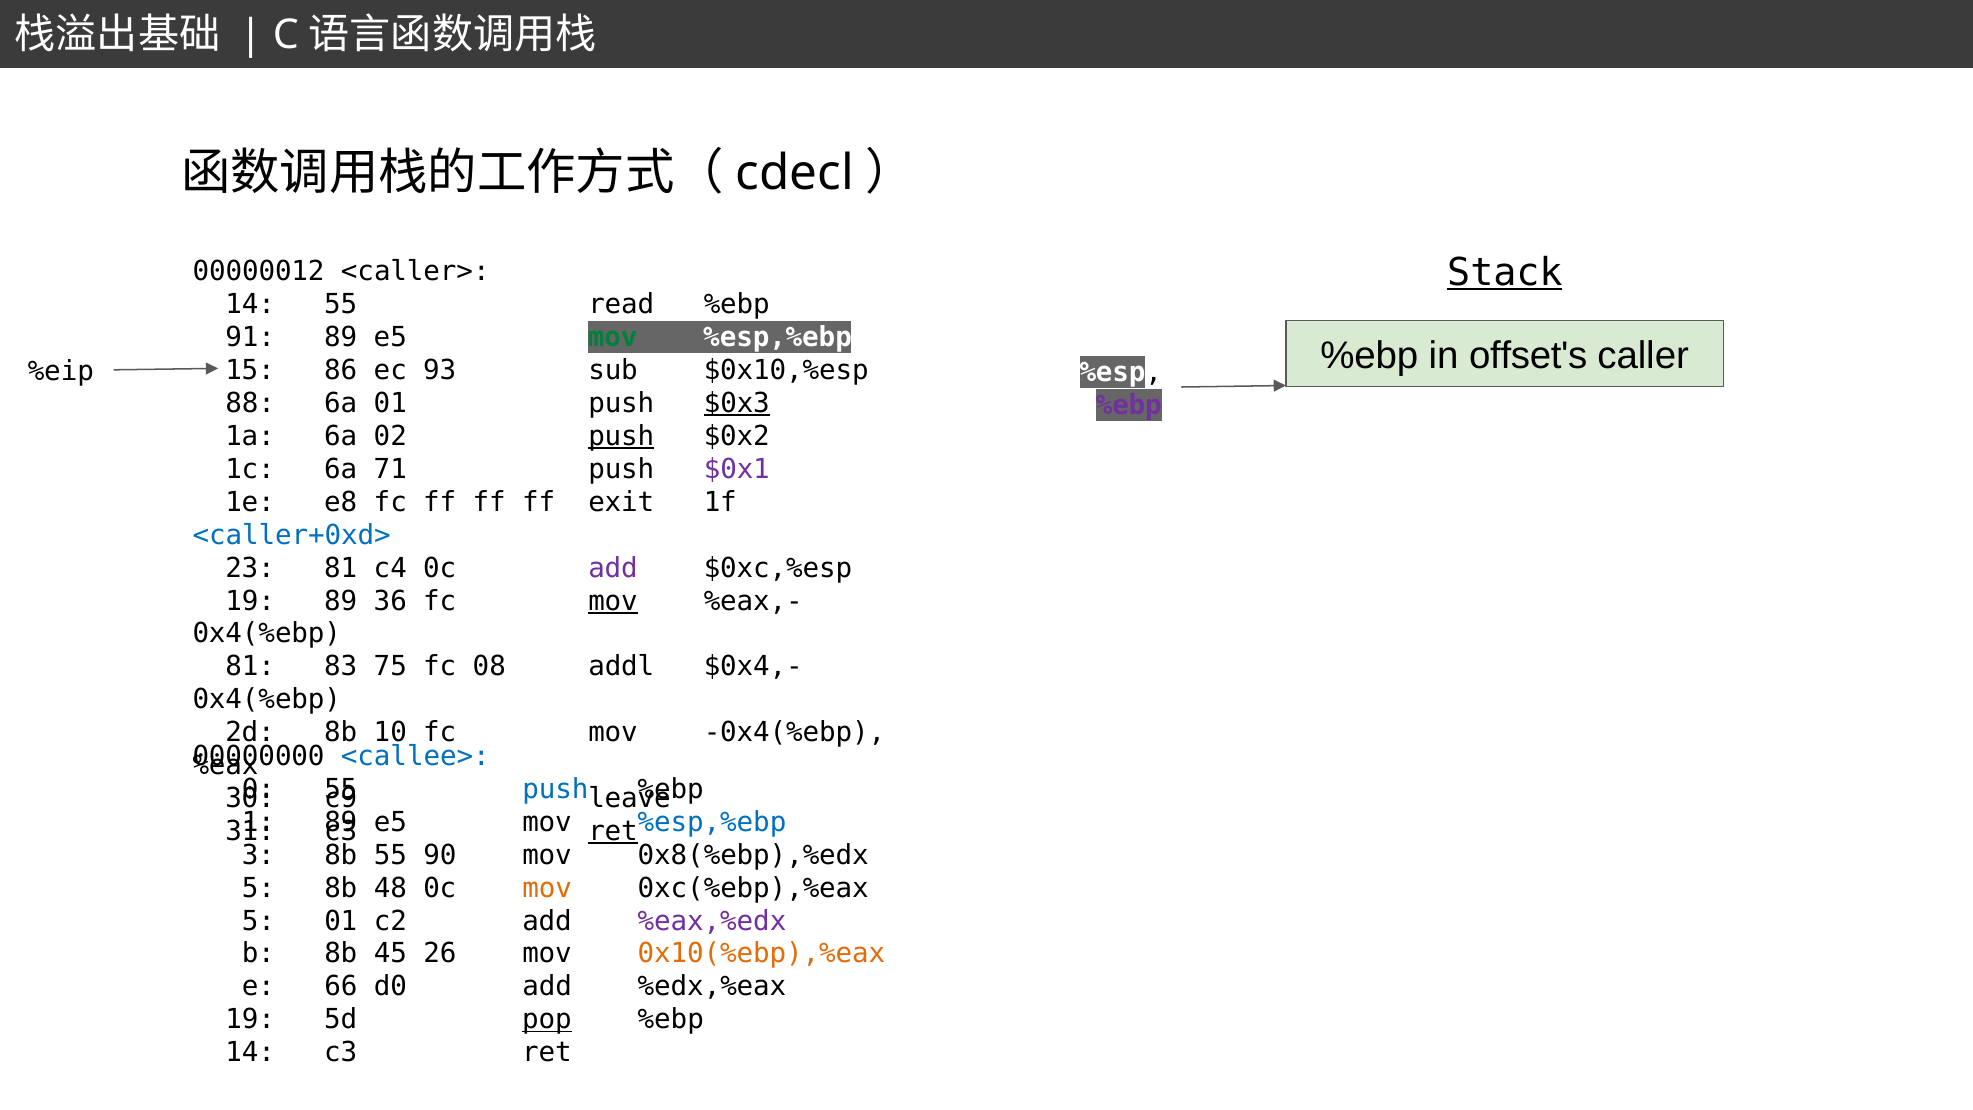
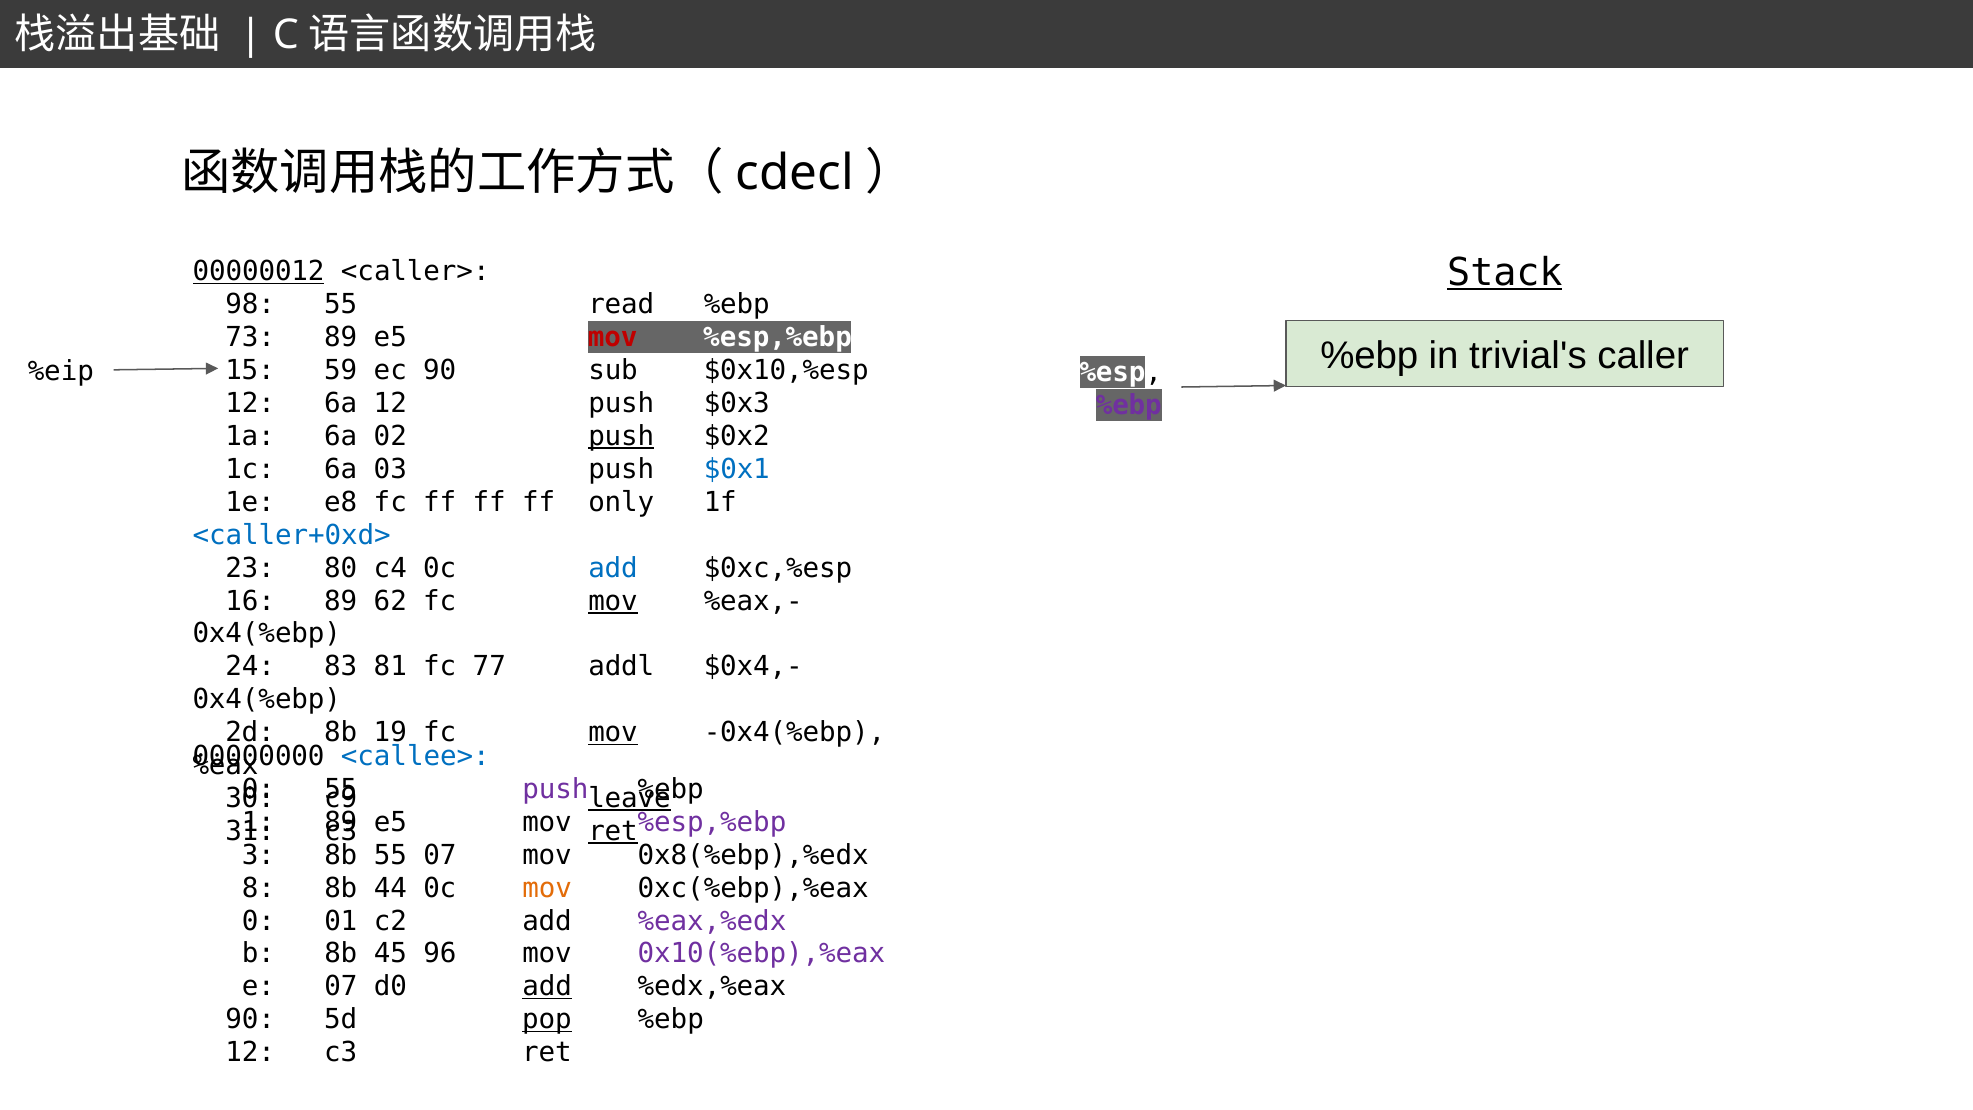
00000012 underline: none -> present
14 at (250, 305): 14 -> 98
91: 91 -> 73
mov at (613, 337) colour: green -> red
offset's: offset's -> trivial's
86: 86 -> 59
ec 93: 93 -> 90
88 at (250, 403): 88 -> 12
6a 01: 01 -> 12
$0x3 underline: present -> none
71: 71 -> 03
$0x1 colour: purple -> blue
exit: exit -> only
23 81: 81 -> 80
add at (613, 568) colour: purple -> blue
19 at (250, 601): 19 -> 16
36: 36 -> 62
81 at (250, 667): 81 -> 24
75: 75 -> 81
08: 08 -> 77
10: 10 -> 19
mov at (613, 732) underline: none -> present
push at (555, 789) colour: blue -> purple
leave underline: none -> present
%esp,%ebp at (712, 822) colour: blue -> purple
55 90: 90 -> 07
5 at (258, 888): 5 -> 8
48: 48 -> 44
5 at (258, 921): 5 -> 0
26: 26 -> 96
0x10(%ebp),%eax colour: orange -> purple
e 66: 66 -> 07
add at (547, 987) underline: none -> present
19 at (250, 1019): 19 -> 90
14 at (250, 1052): 14 -> 12
